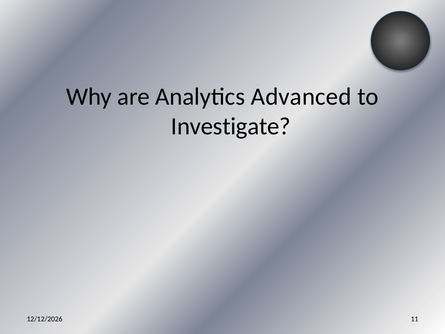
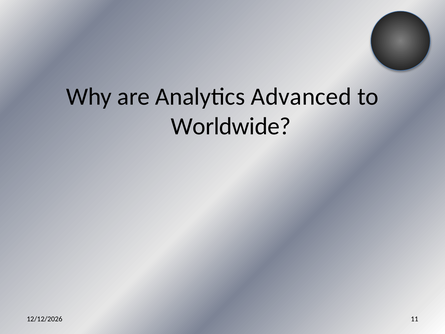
Investigate: Investigate -> Worldwide
